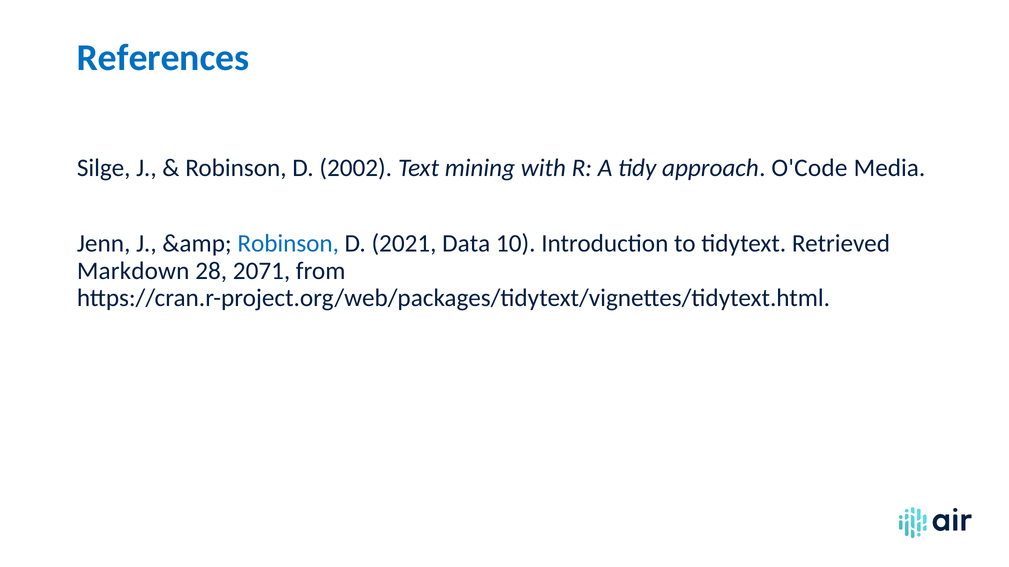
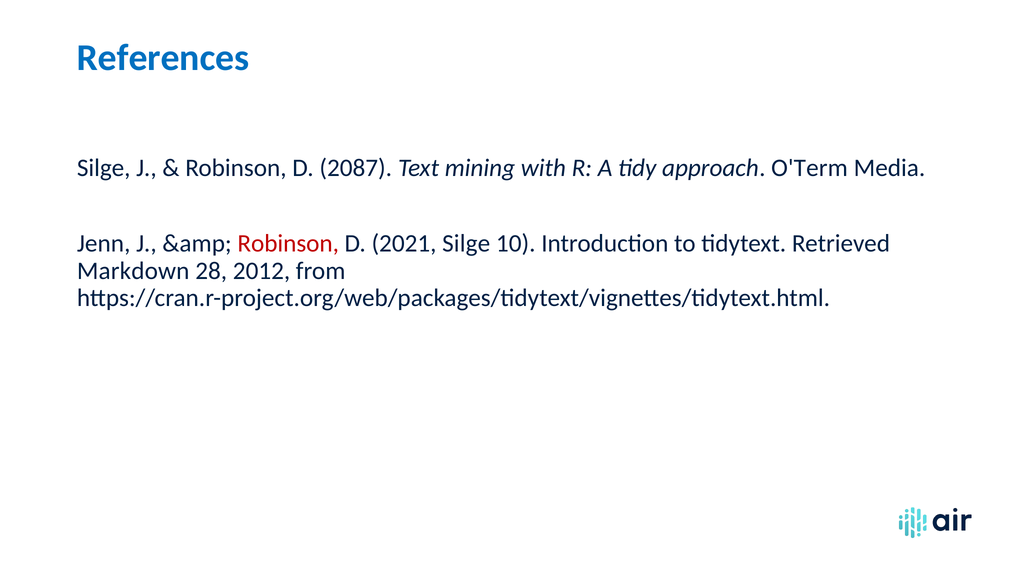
2002: 2002 -> 2087
O'Code: O'Code -> O'Term
Robinson at (288, 244) colour: blue -> red
2021 Data: Data -> Silge
2071: 2071 -> 2012
